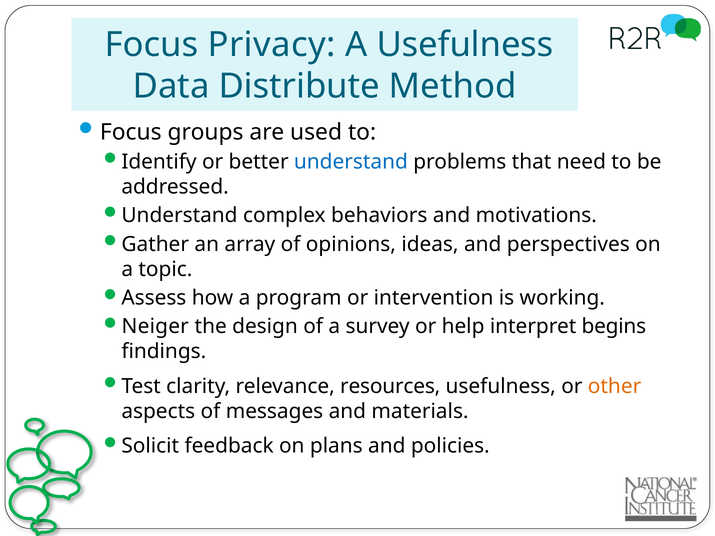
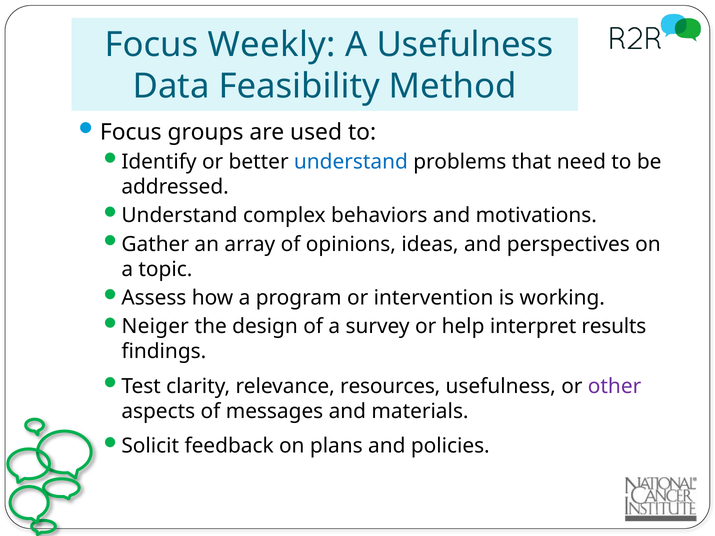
Privacy: Privacy -> Weekly
Distribute: Distribute -> Feasibility
begins: begins -> results
other colour: orange -> purple
